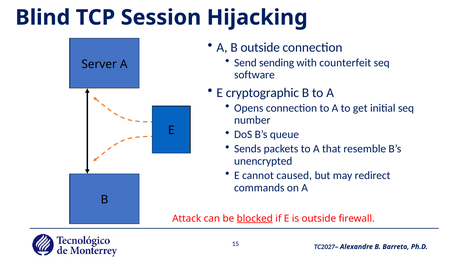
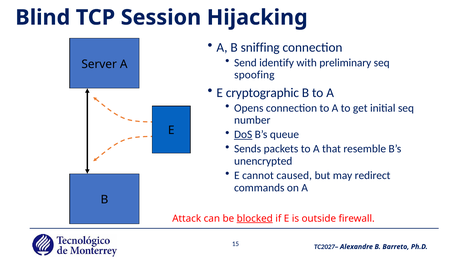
B outside: outside -> sniffing
sending: sending -> identify
counterfeit: counterfeit -> preliminary
software: software -> spoofing
DoS underline: none -> present
